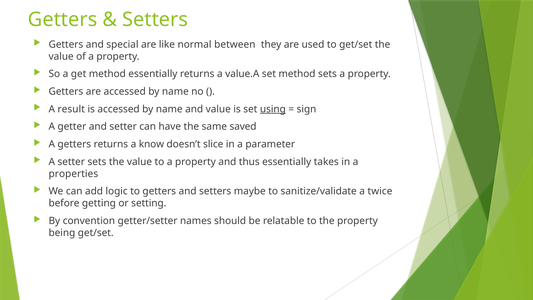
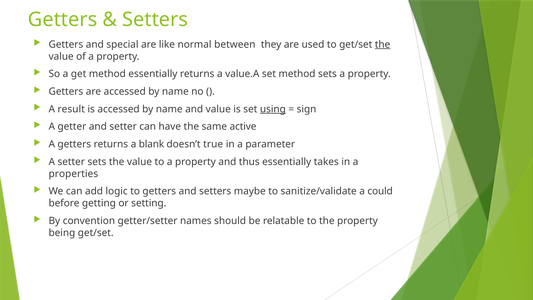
the at (383, 44) underline: none -> present
saved: saved -> active
know: know -> blank
slice: slice -> true
twice: twice -> could
